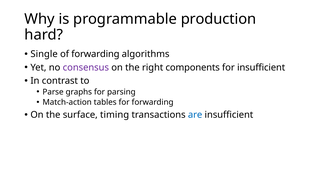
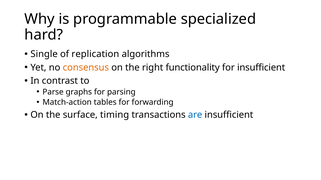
production: production -> specialized
of forwarding: forwarding -> replication
consensus colour: purple -> orange
components: components -> functionality
